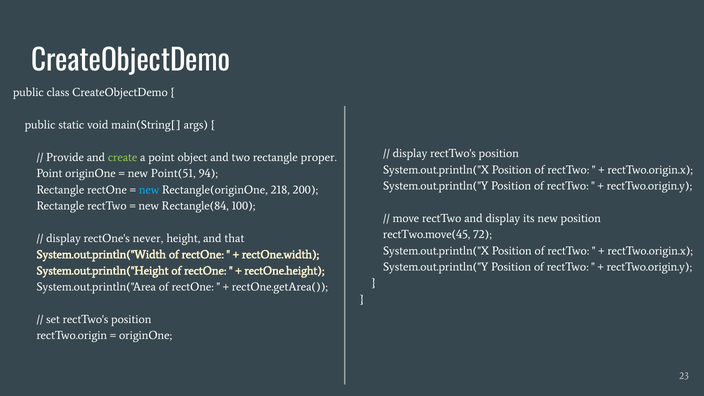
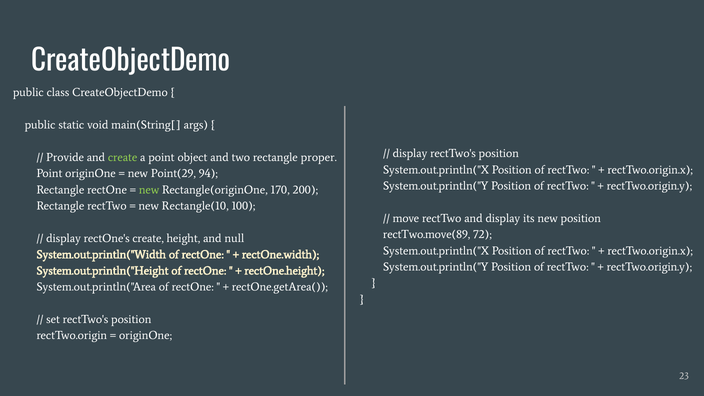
Point(51: Point(51 -> Point(29
new at (149, 190) colour: light blue -> light green
218: 218 -> 170
Rectangle(84: Rectangle(84 -> Rectangle(10
rectTwo.move(45: rectTwo.move(45 -> rectTwo.move(89
rectOne's never: never -> create
that: that -> null
